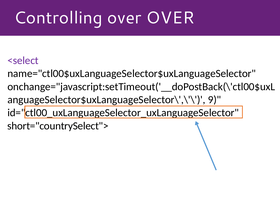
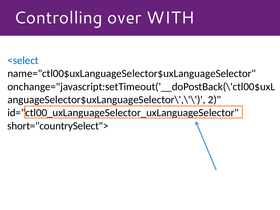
over OVER: OVER -> WITH
<select colour: purple -> blue
9: 9 -> 2
